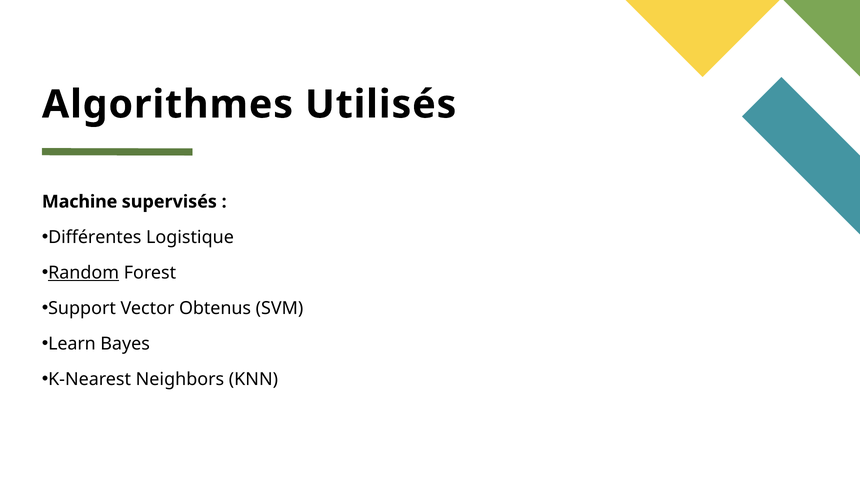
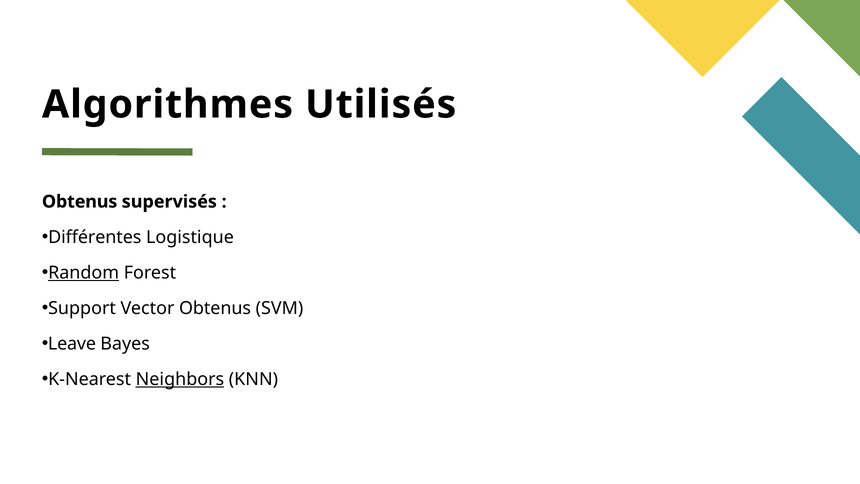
Machine at (80, 202): Machine -> Obtenus
Learn: Learn -> Leave
Neighbors underline: none -> present
